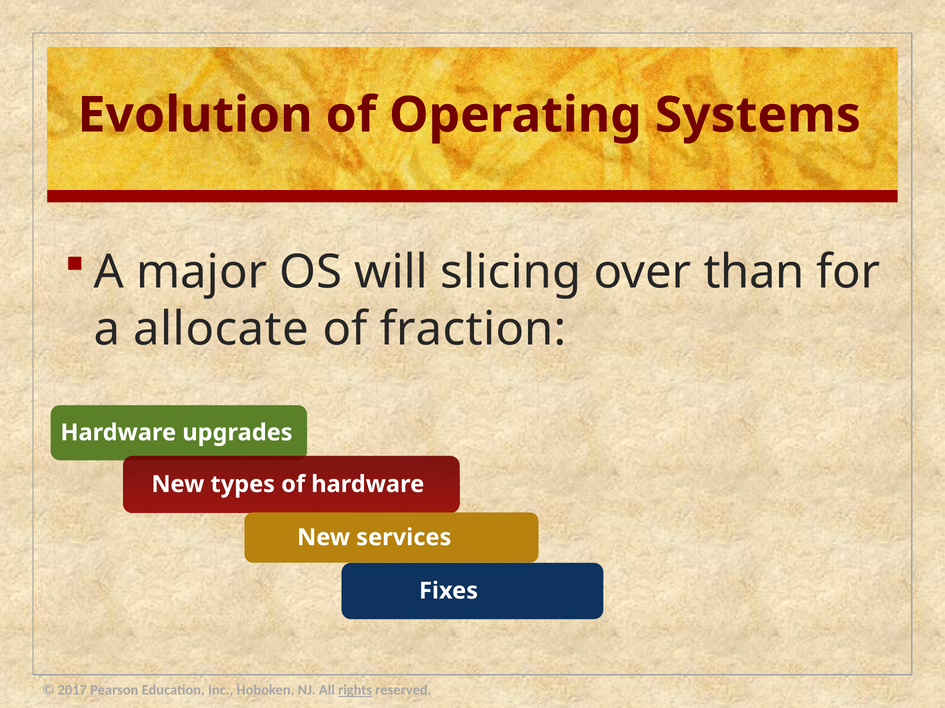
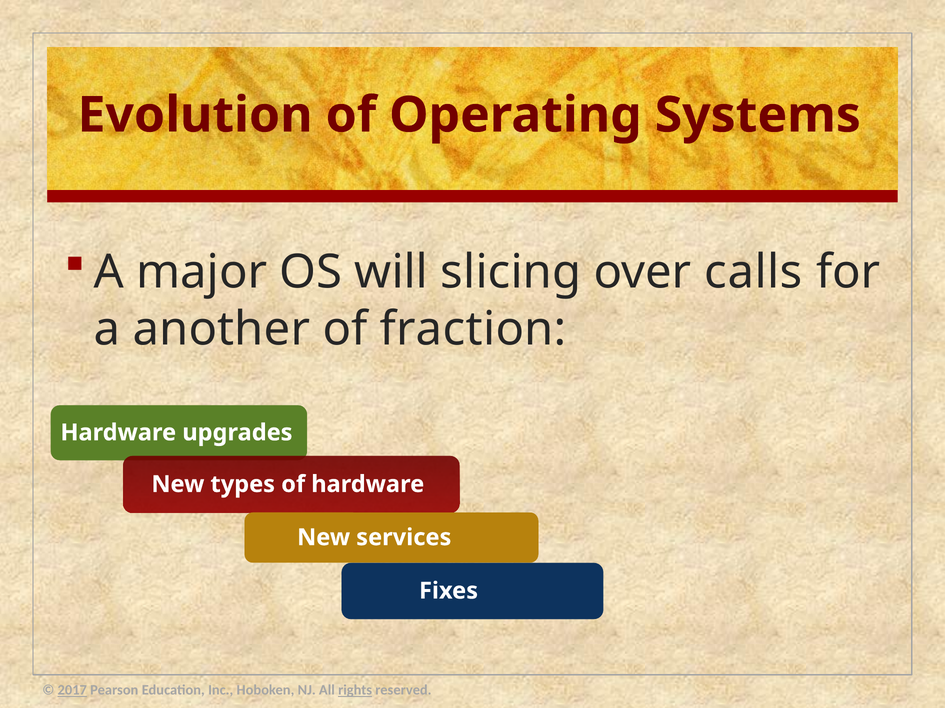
than: than -> calls
allocate: allocate -> another
2017 underline: none -> present
